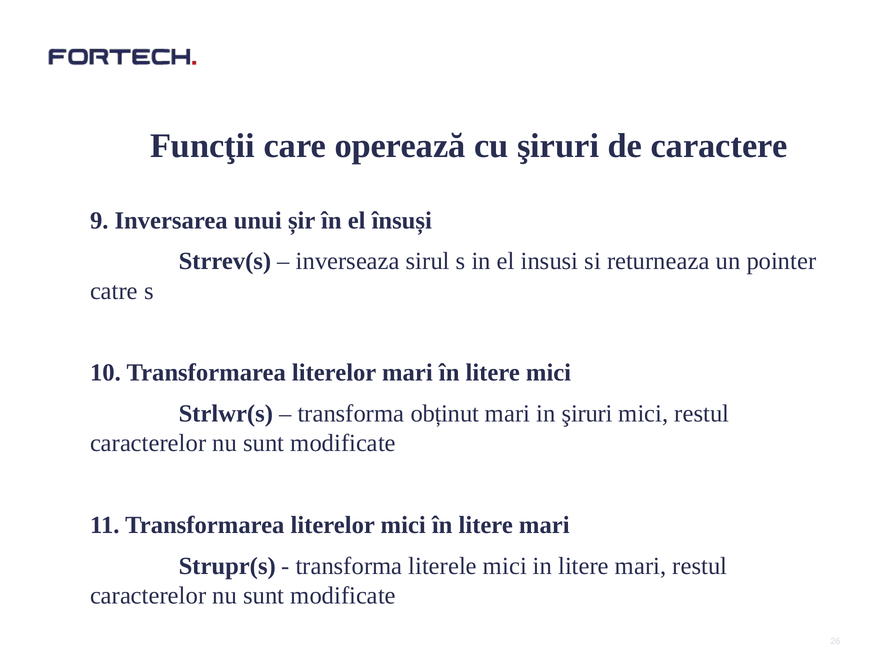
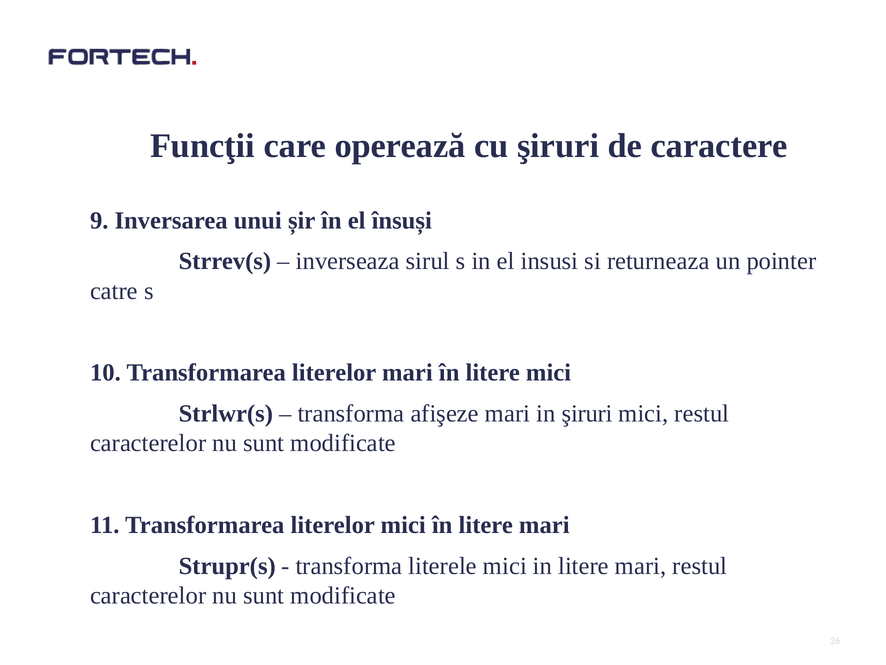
obținut: obținut -> afişeze
